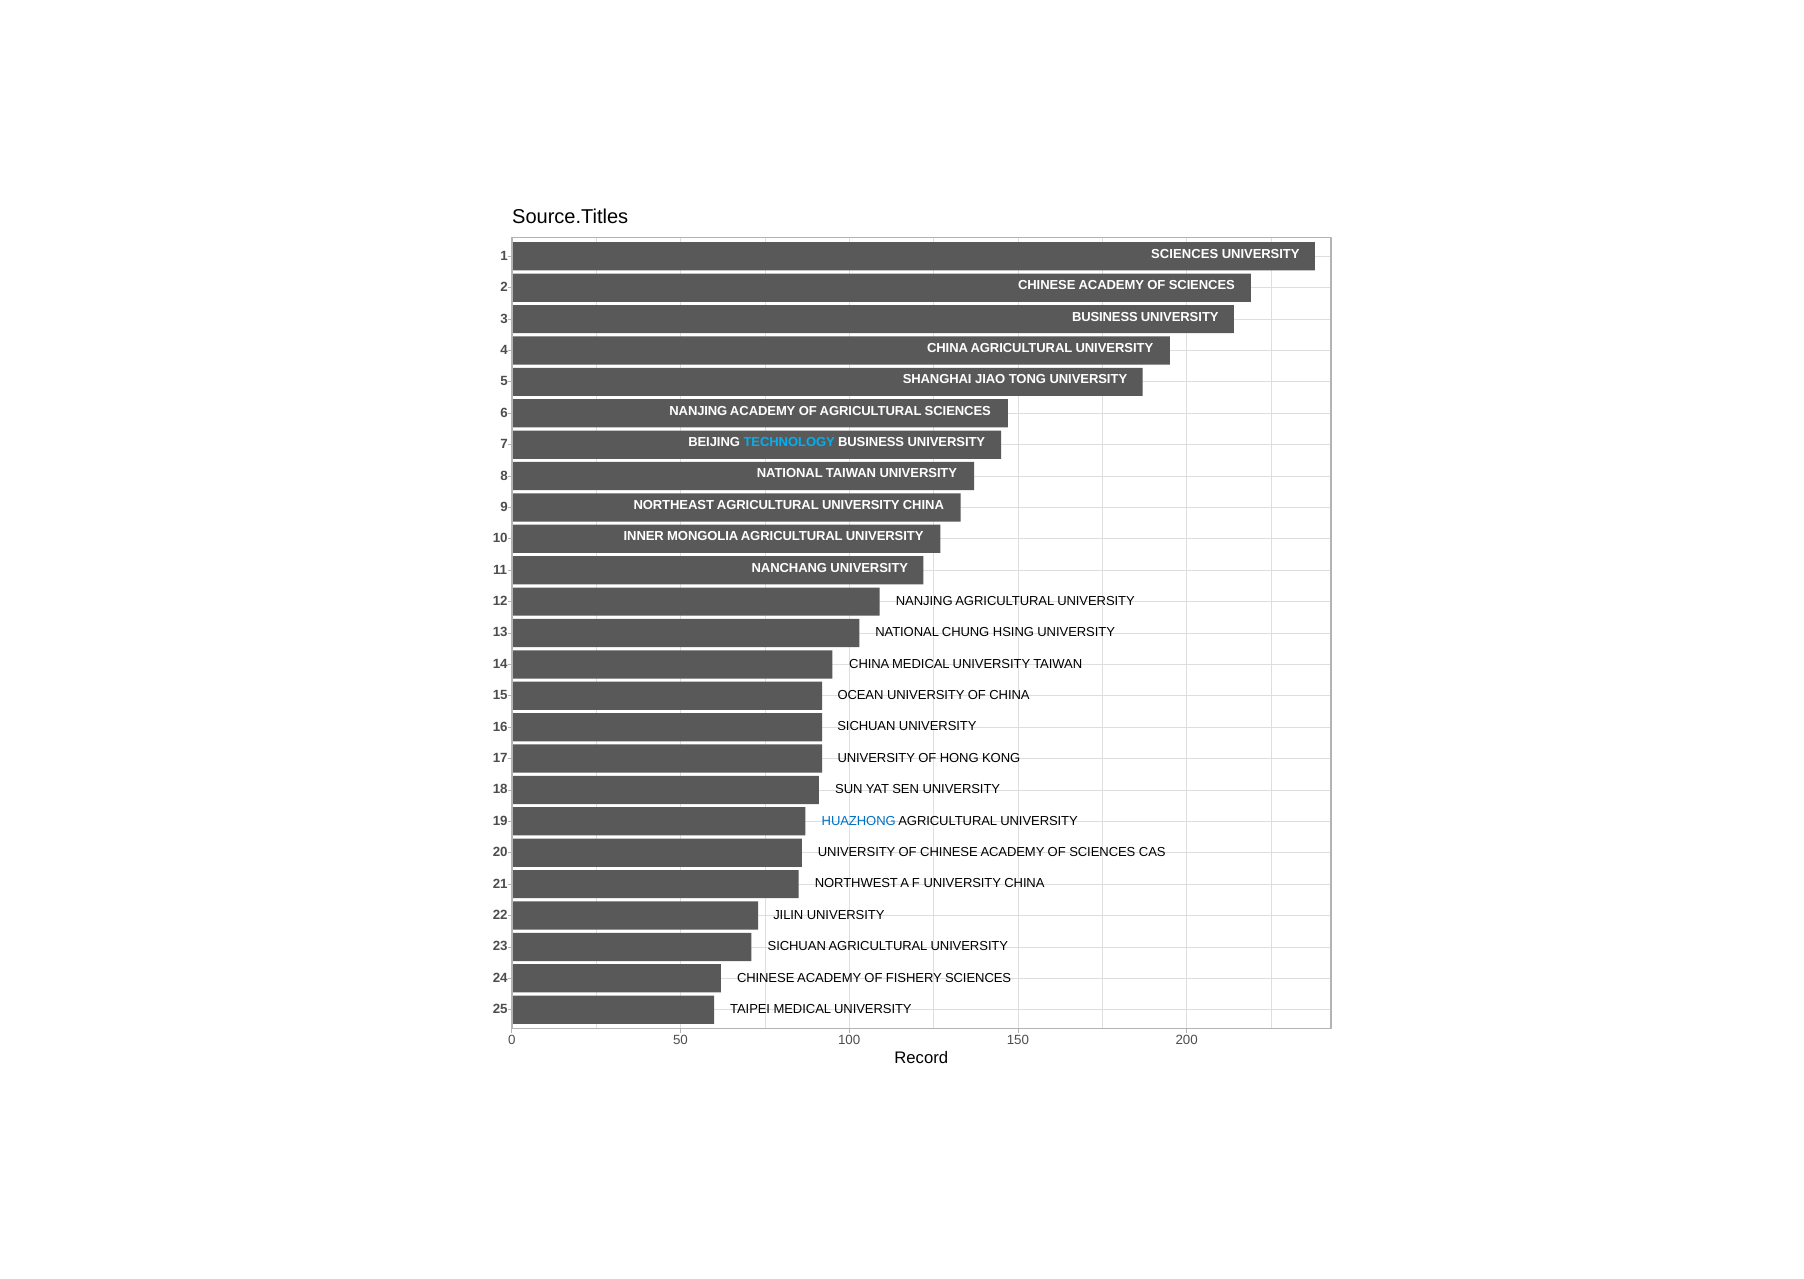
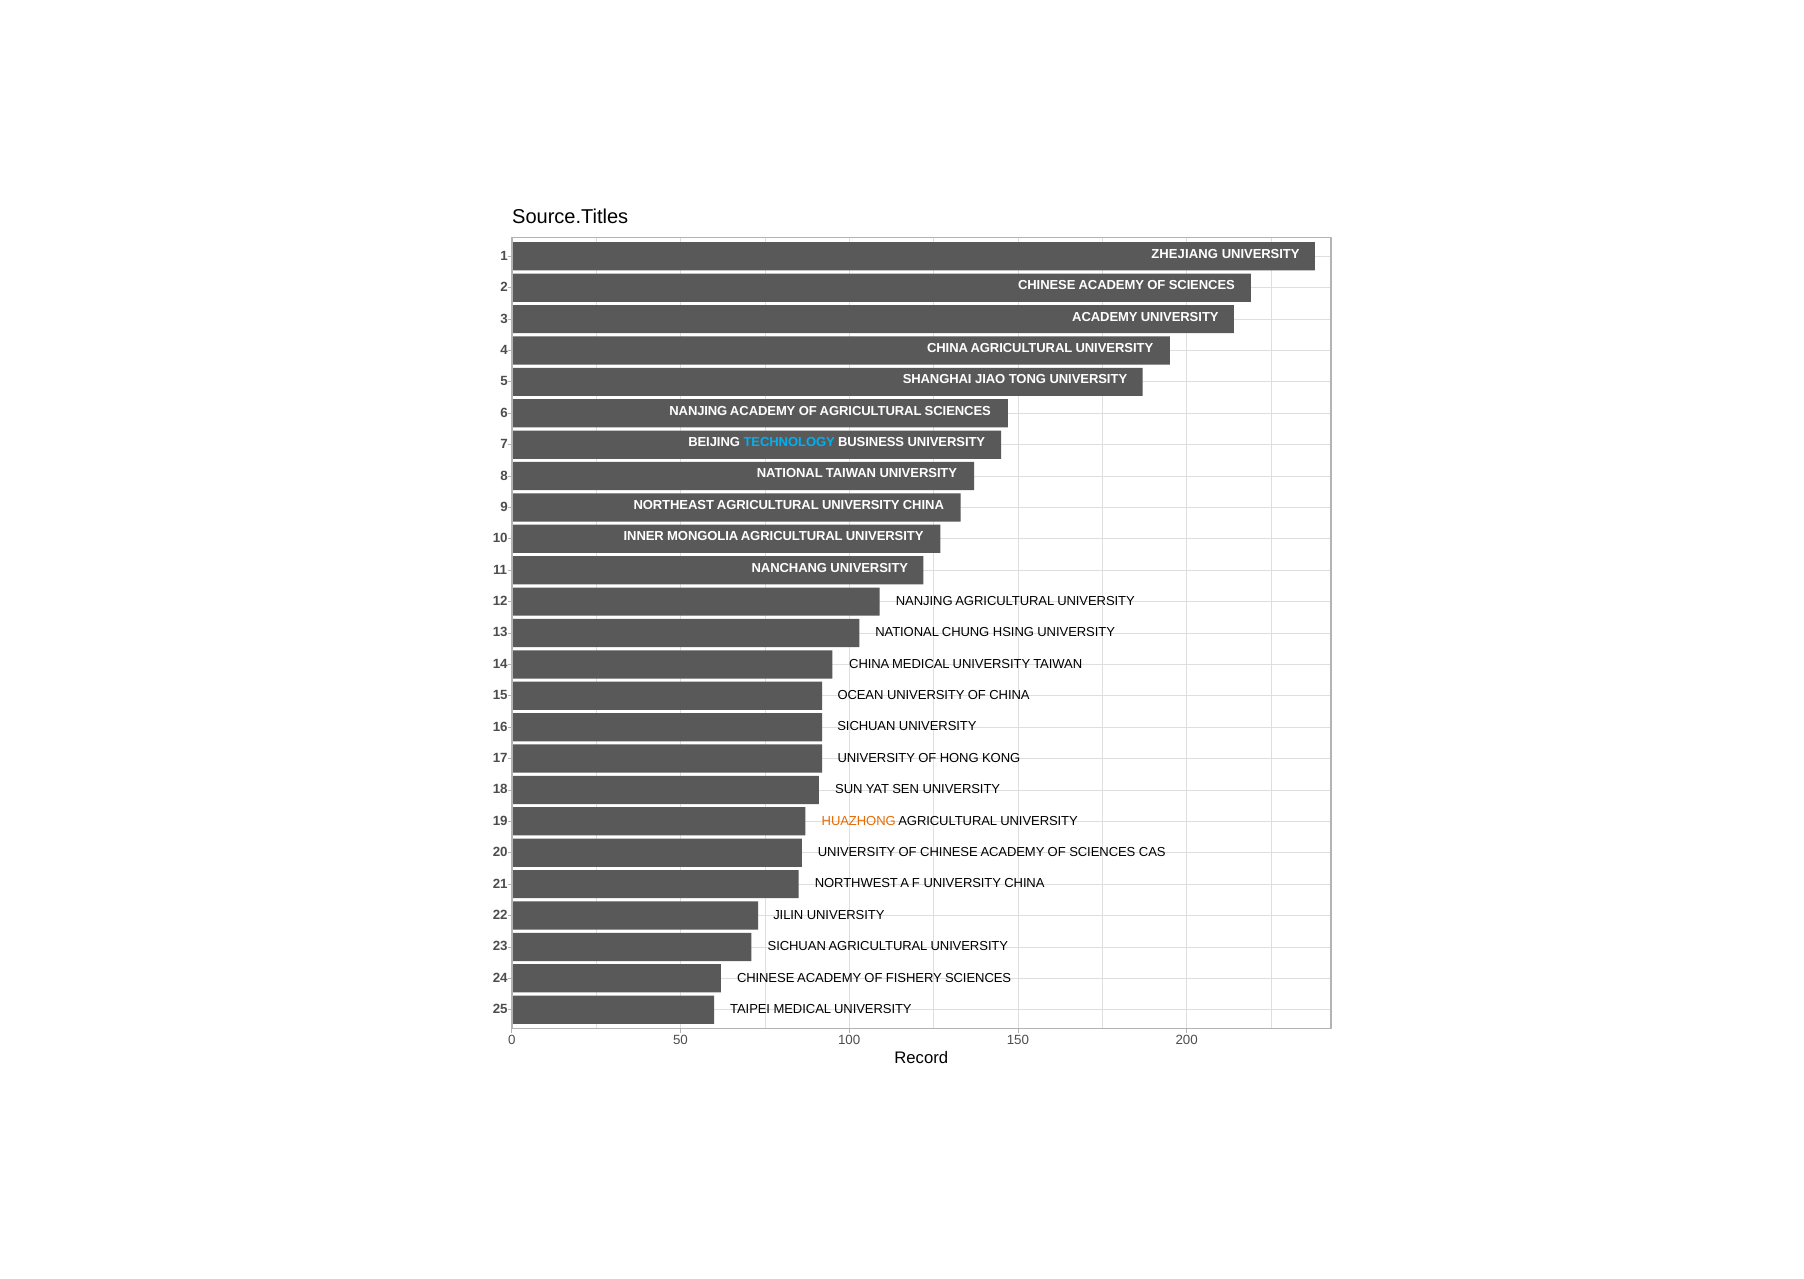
SCIENCES at (1185, 254): SCIENCES -> ZHEJIANG
BUSINESS at (1105, 317): BUSINESS -> ACADEMY
HUAZHONG colour: blue -> orange
